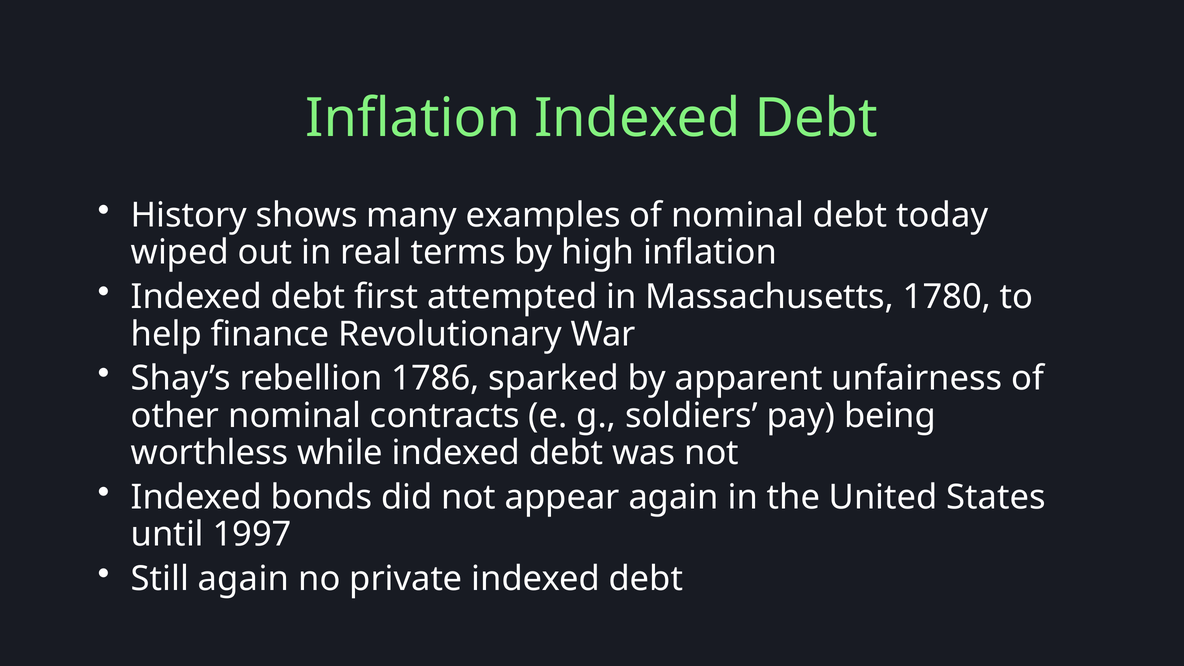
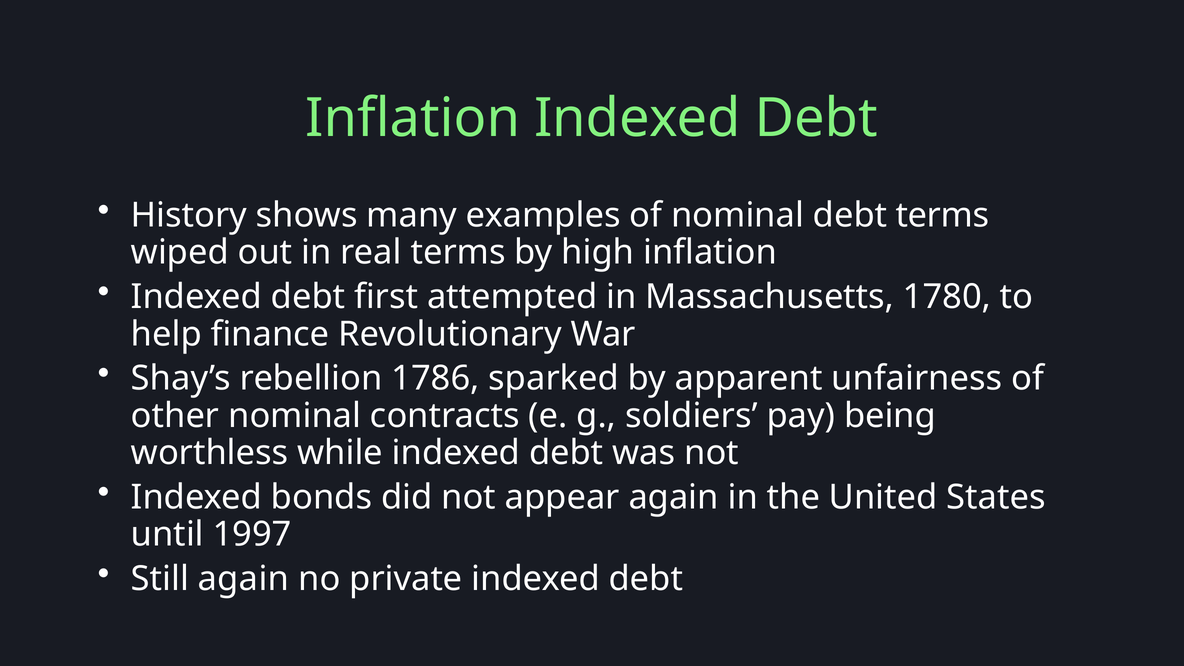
debt today: today -> terms
